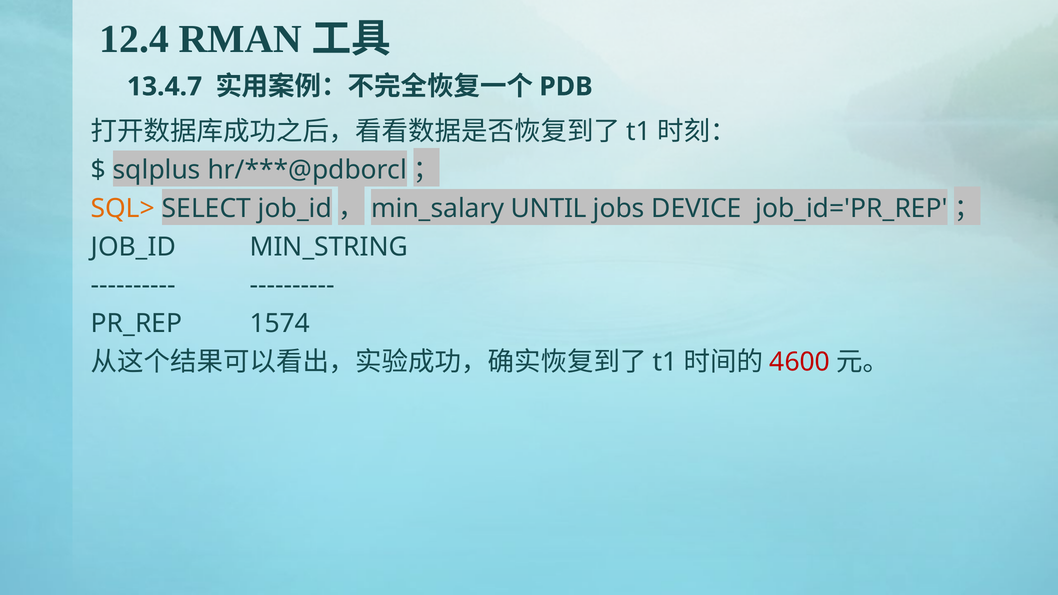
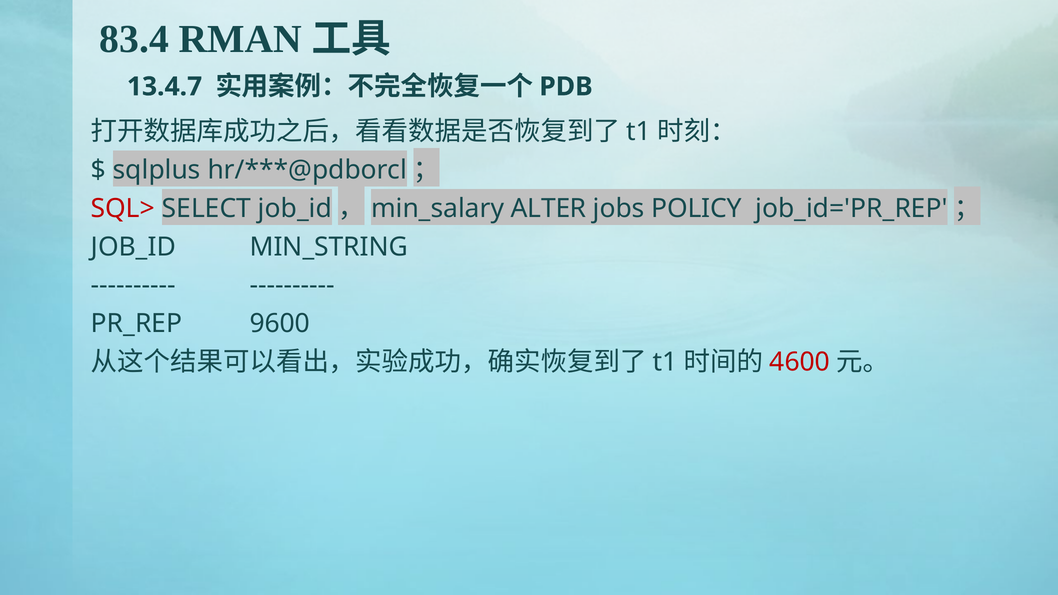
12.4: 12.4 -> 83.4
SQL> colour: orange -> red
UNTIL: UNTIL -> ALTER
DEVICE: DEVICE -> POLICY
1574: 1574 -> 9600
